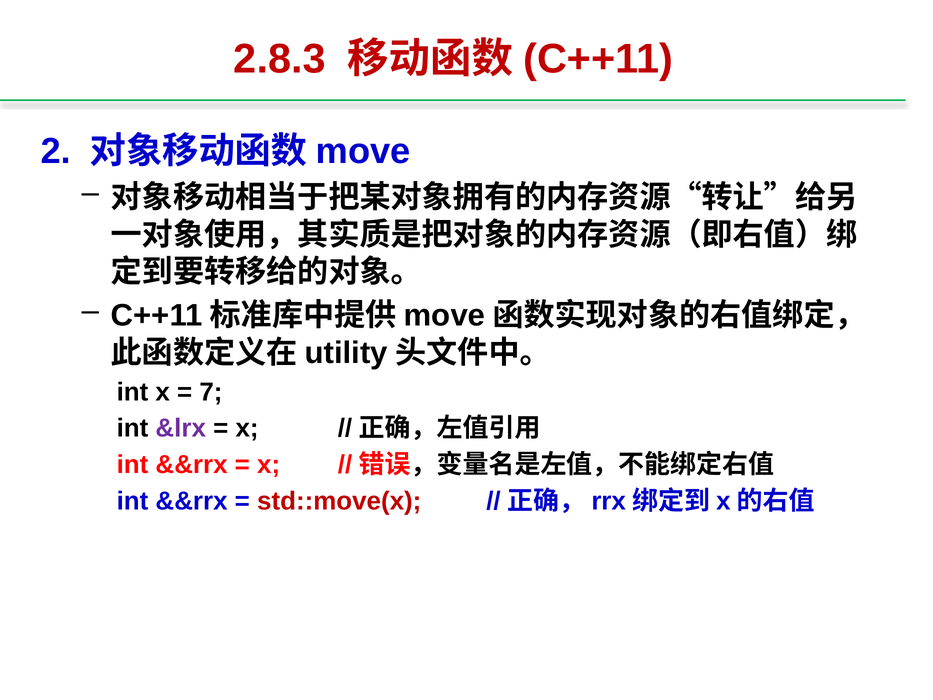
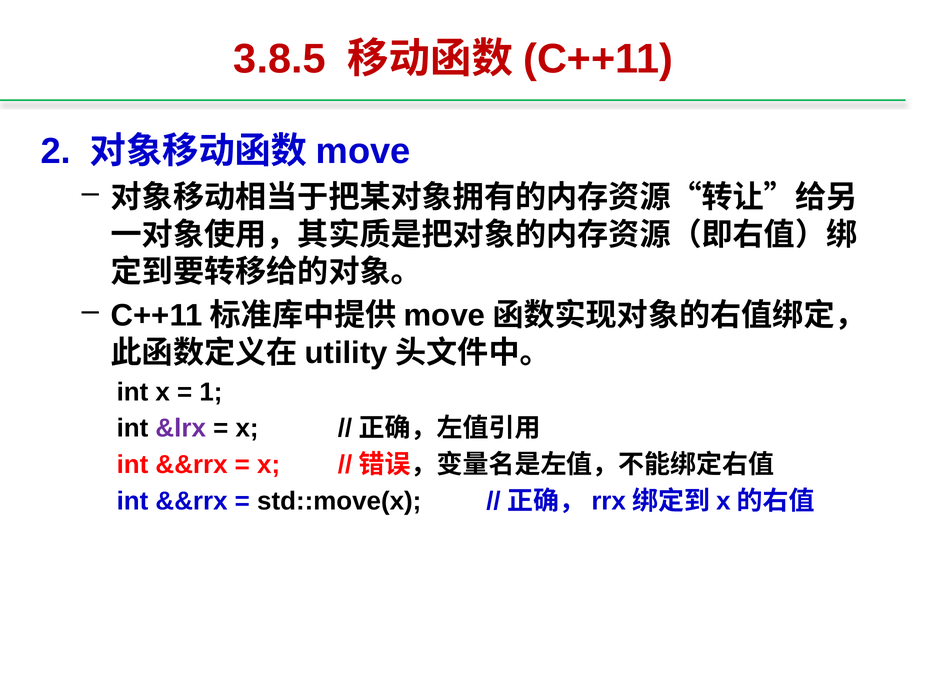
2.8.3: 2.8.3 -> 3.8.5
7: 7 -> 1
std::move(x colour: red -> black
